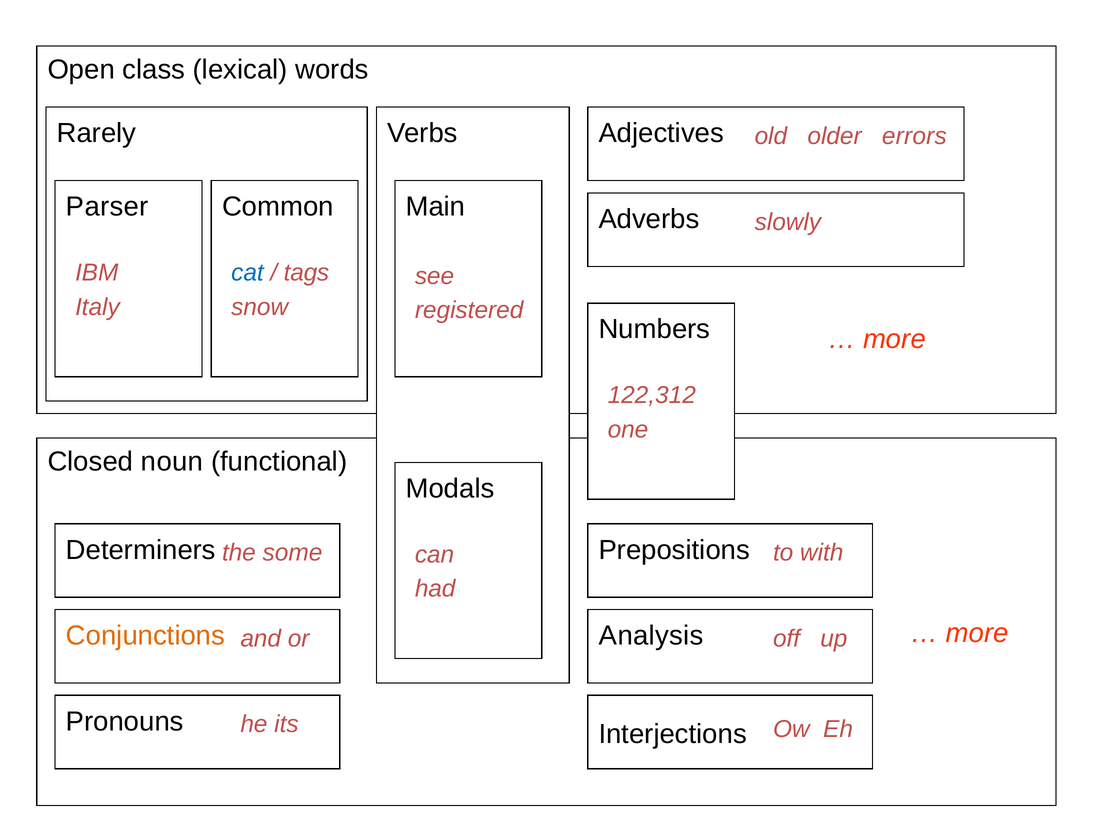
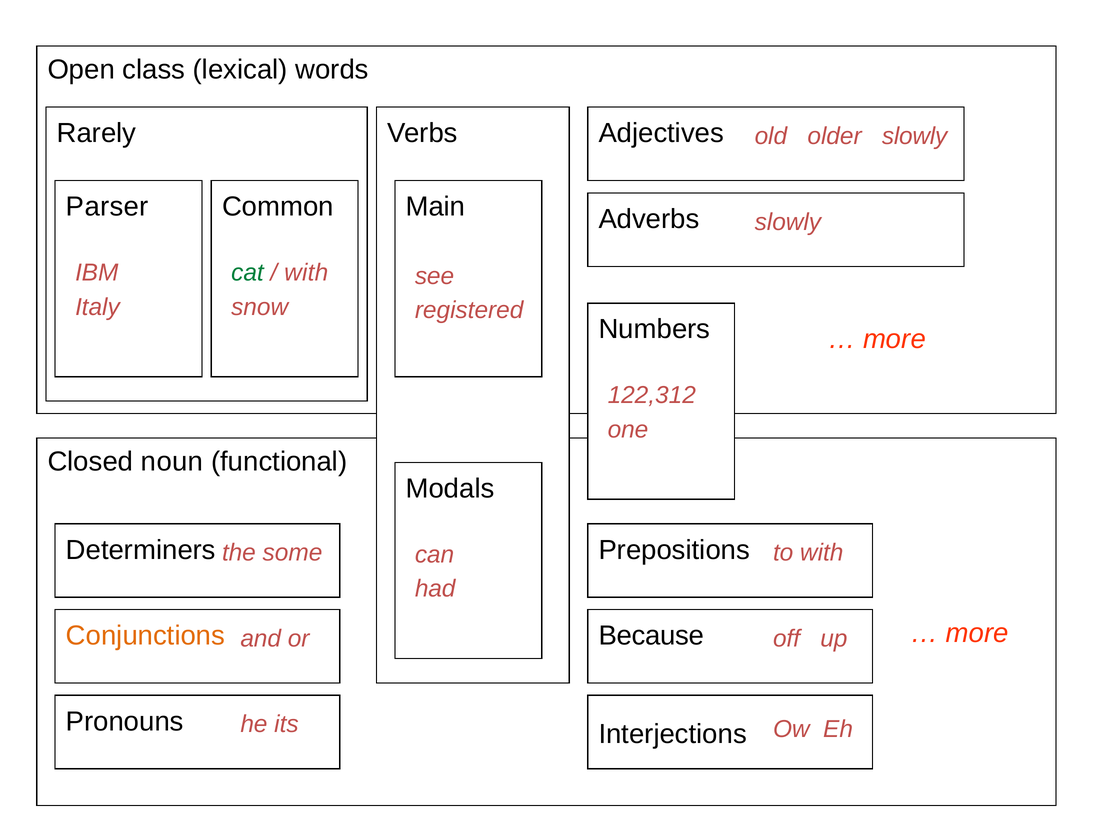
older errors: errors -> slowly
cat colour: blue -> green
tags at (306, 273): tags -> with
Analysis: Analysis -> Because
